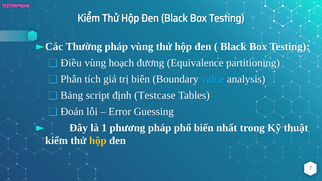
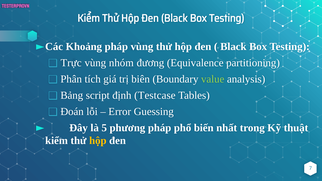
Thường: Thường -> Khoảng
Điều: Điều -> Trực
hoạch: hoạch -> nhóm
value colour: light blue -> light green
1: 1 -> 5
